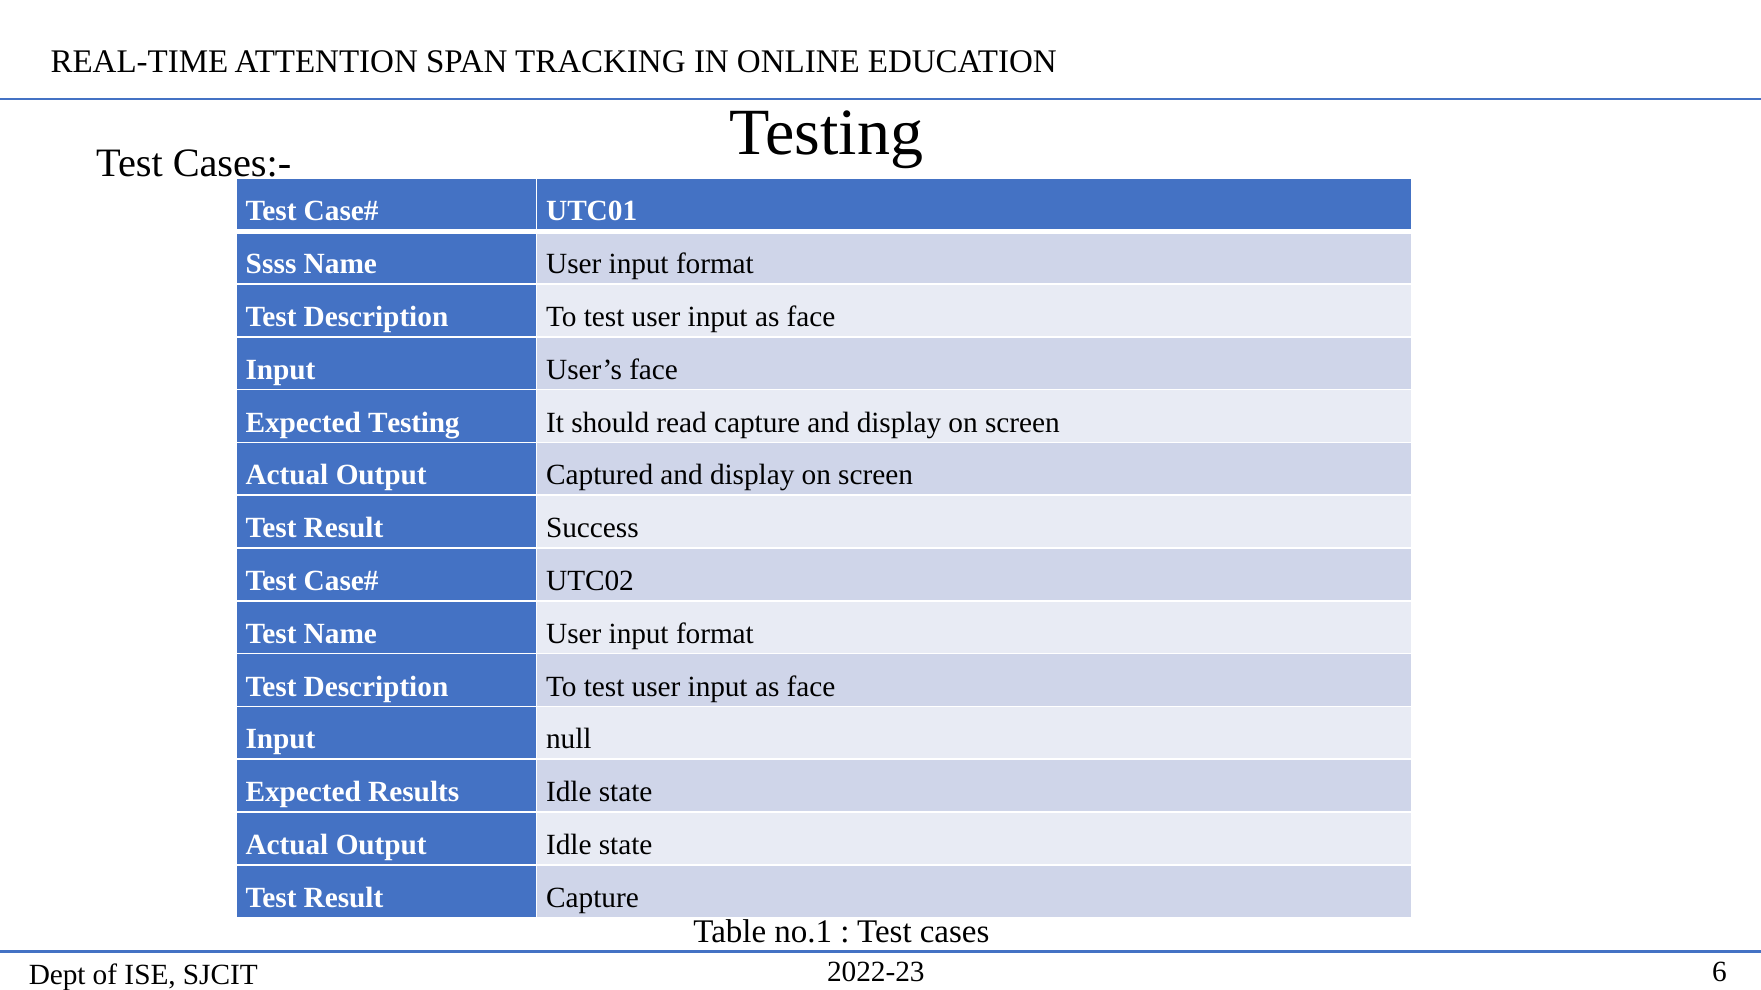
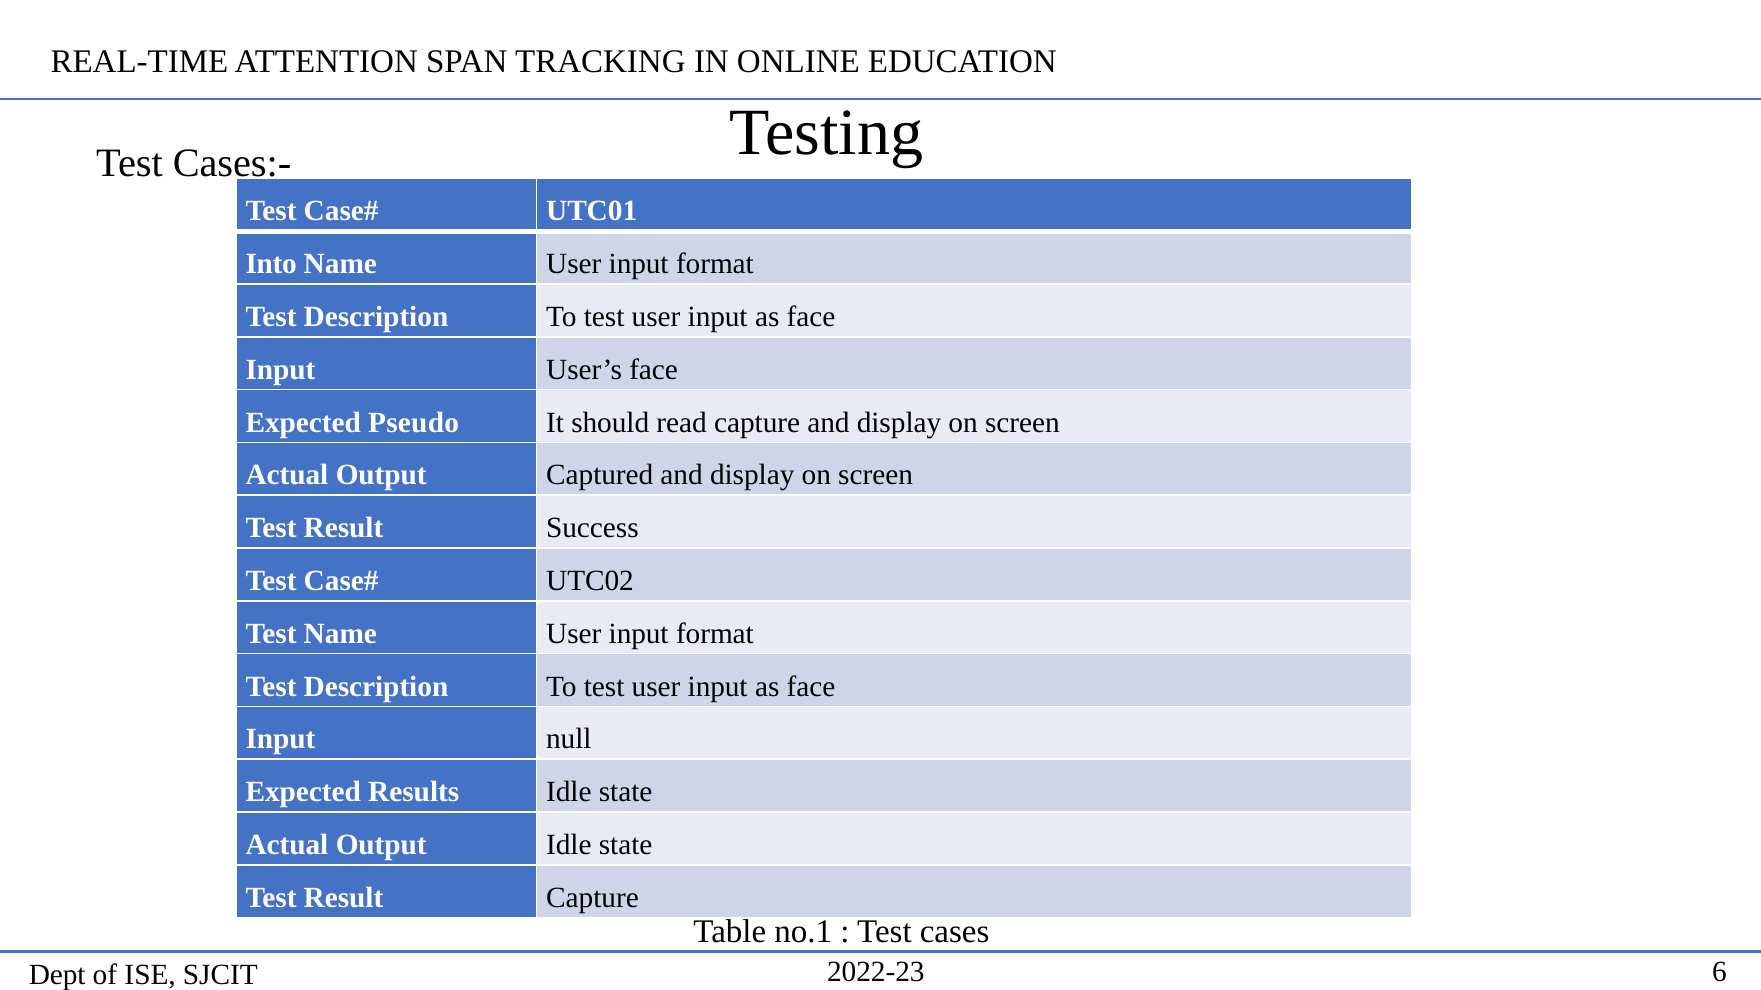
Ssss at (271, 264): Ssss -> Into
Expected Testing: Testing -> Pseudo
